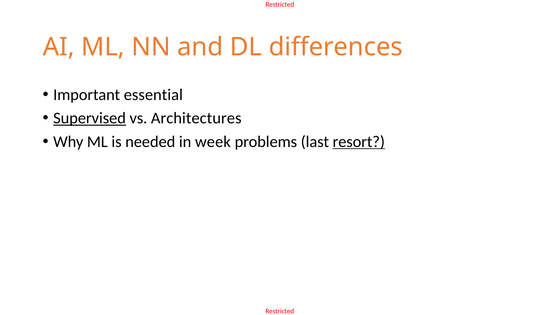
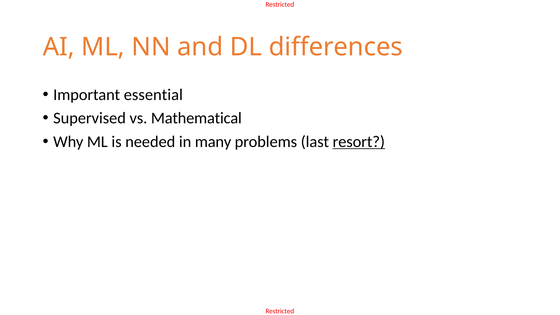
Supervised underline: present -> none
Architectures: Architectures -> Mathematical
week: week -> many
